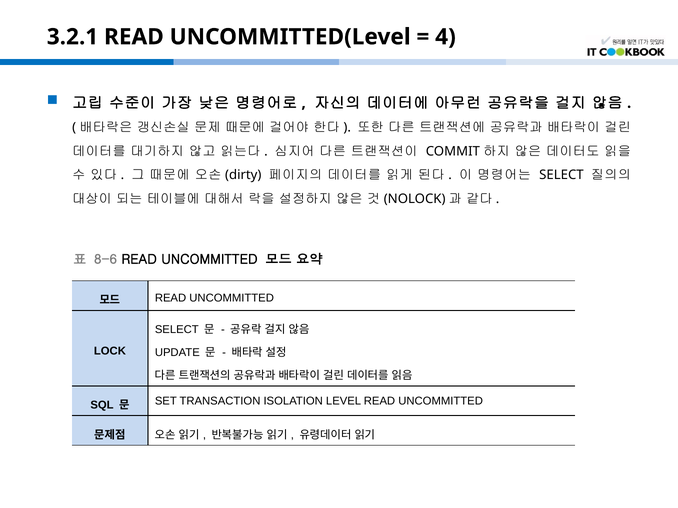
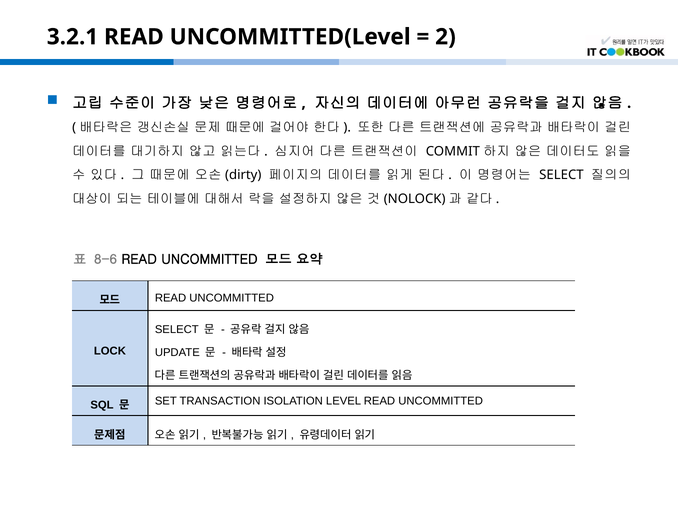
4: 4 -> 2
